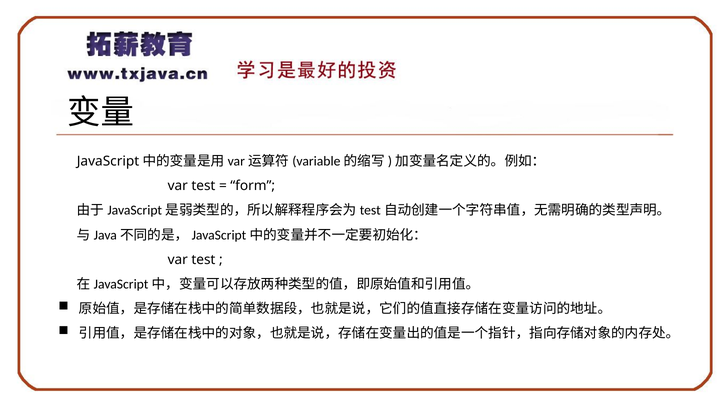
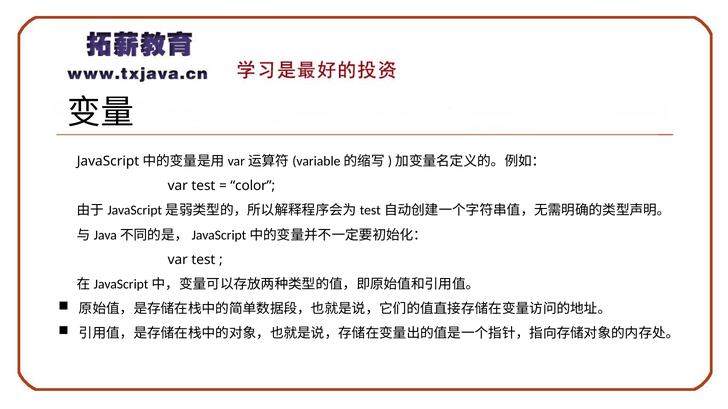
form: form -> color
